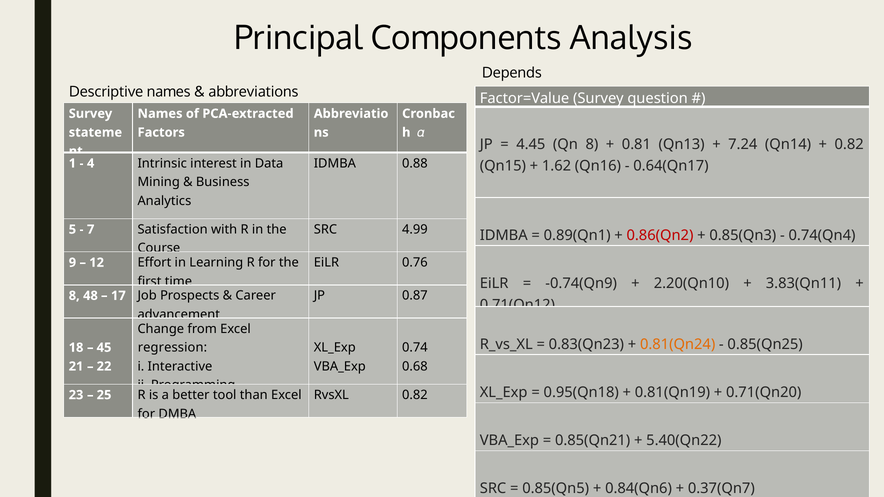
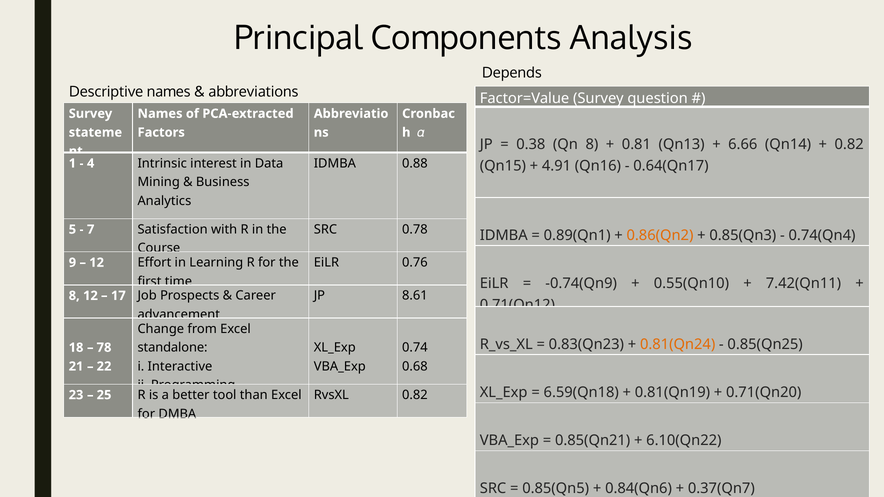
4.45: 4.45 -> 0.38
7.24: 7.24 -> 6.66
1.62: 1.62 -> 4.91
4.99: 4.99 -> 0.78
0.86(Qn2 colour: red -> orange
2.20(Qn10: 2.20(Qn10 -> 0.55(Qn10
3.83(Qn11: 3.83(Qn11 -> 7.42(Qn11
0.87: 0.87 -> 8.61
8 48: 48 -> 12
regression: regression -> standalone
45: 45 -> 78
0.95(Qn18: 0.95(Qn18 -> 6.59(Qn18
5.40(Qn22: 5.40(Qn22 -> 6.10(Qn22
